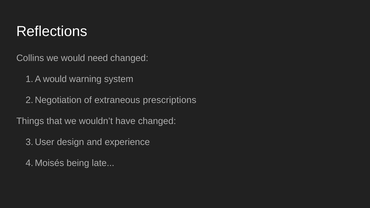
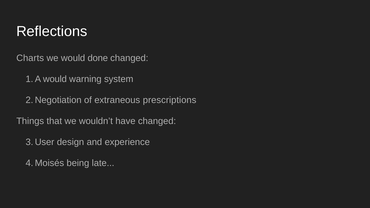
Collins: Collins -> Charts
need: need -> done
